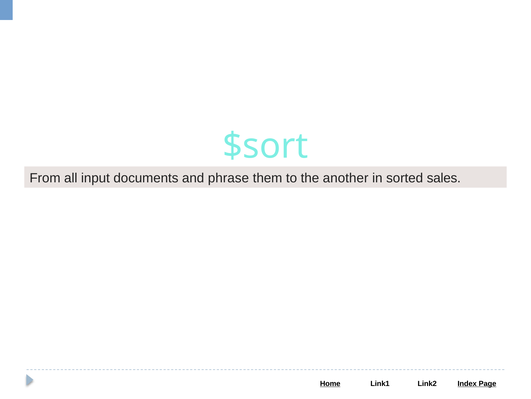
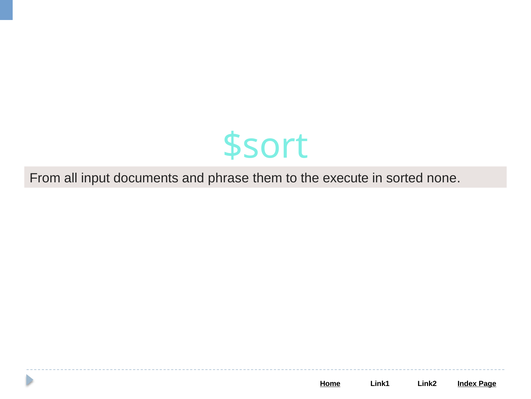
another: another -> execute
sales: sales -> none
